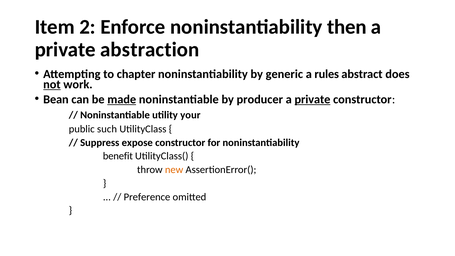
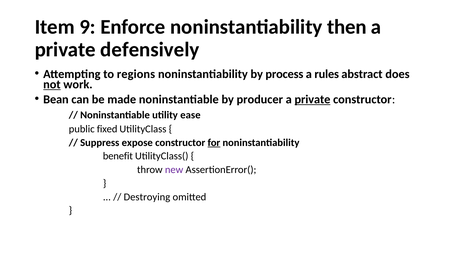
2: 2 -> 9
abstraction: abstraction -> defensively
chapter: chapter -> regions
generic: generic -> process
made underline: present -> none
your: your -> ease
such: such -> fixed
for underline: none -> present
new colour: orange -> purple
Preference: Preference -> Destroying
